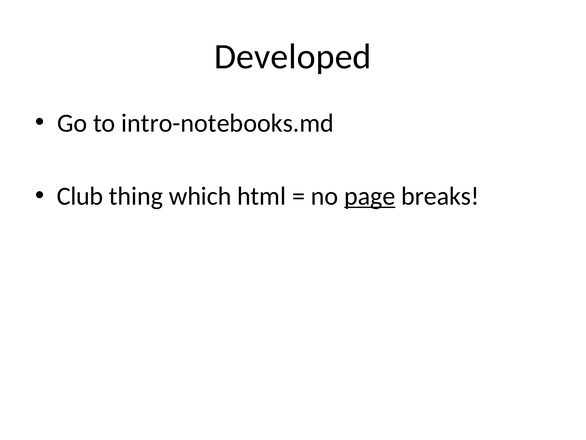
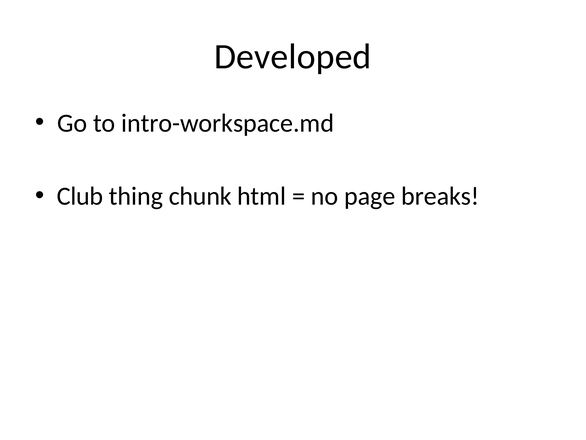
intro-notebooks.md: intro-notebooks.md -> intro-workspace.md
which: which -> chunk
page underline: present -> none
